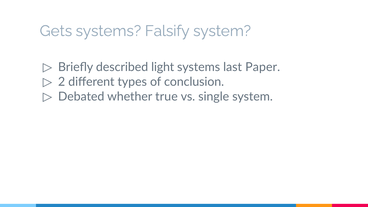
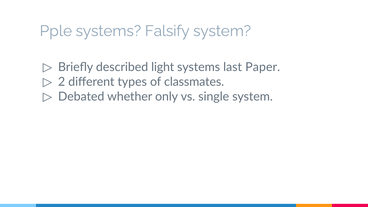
Gets: Gets -> Pple
conclusion: conclusion -> classmates
true: true -> only
